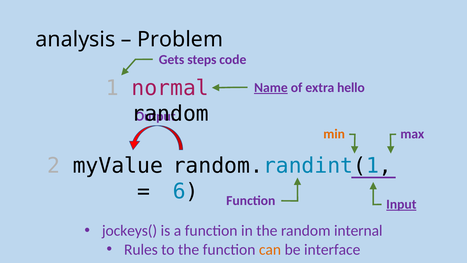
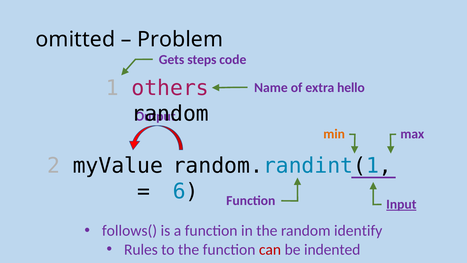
analysis: analysis -> omitted
normal: normal -> others
Name underline: present -> none
jockeys(: jockeys( -> follows(
internal: internal -> identify
can colour: orange -> red
interface: interface -> indented
